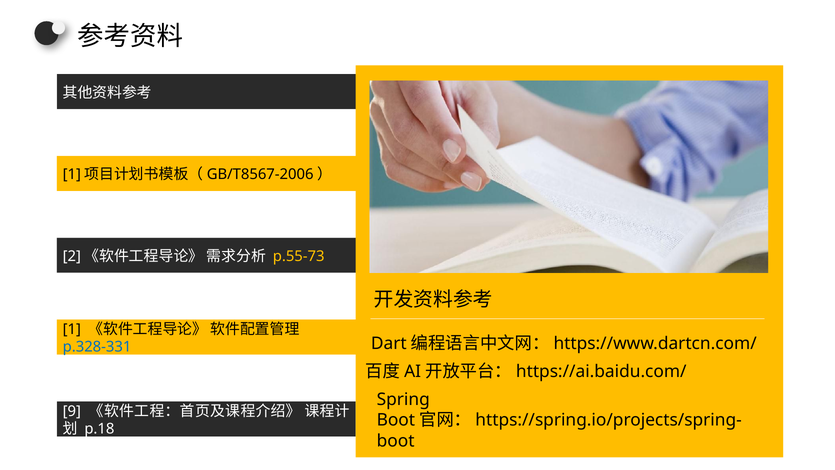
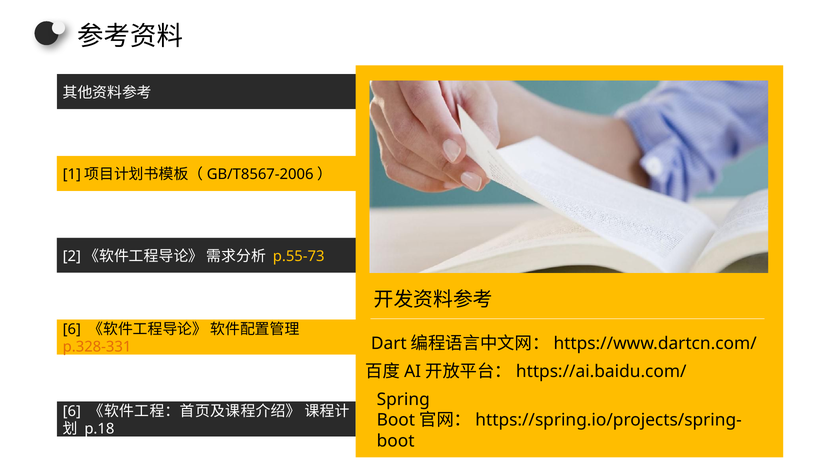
1 at (72, 329): 1 -> 6
p.328-331 colour: blue -> orange
9 at (72, 411): 9 -> 6
